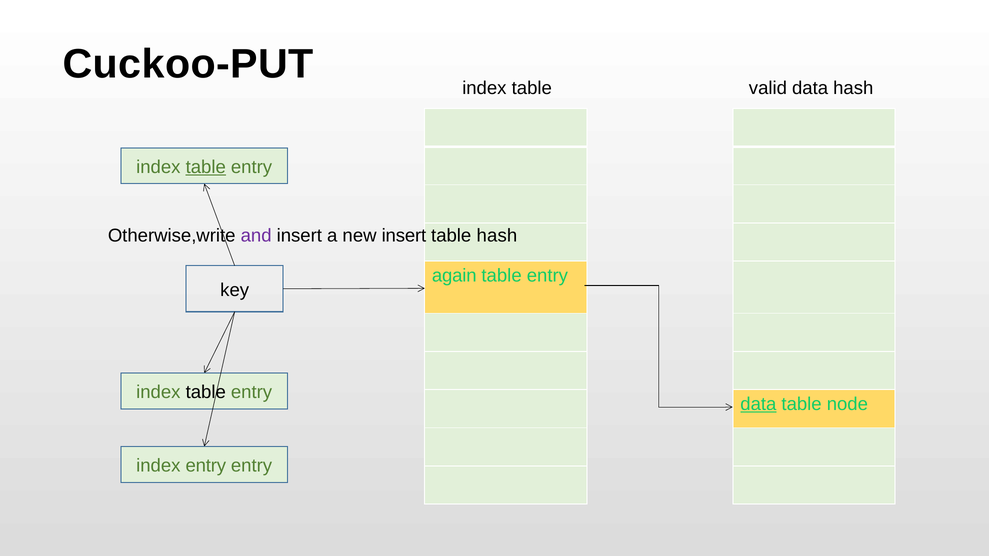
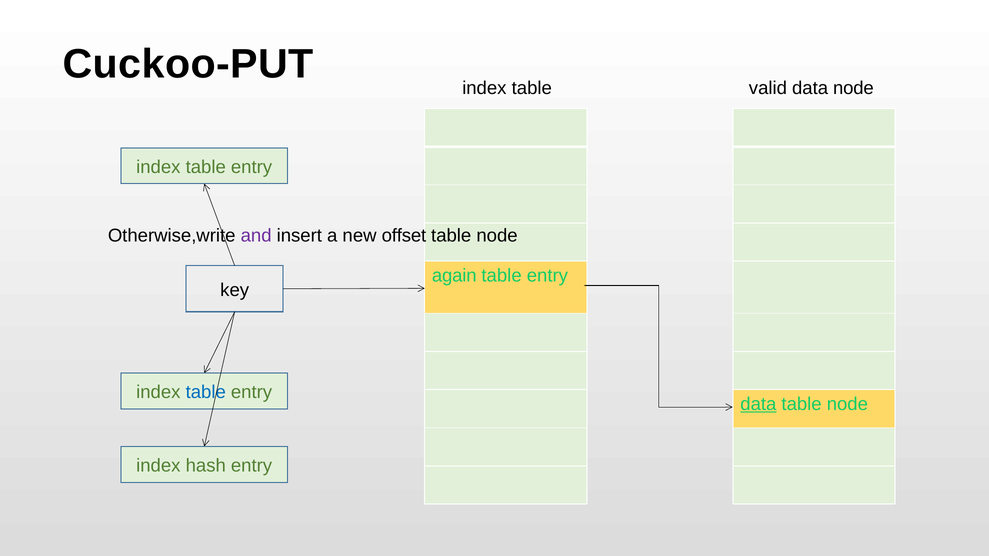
data hash: hash -> node
table at (206, 167) underline: present -> none
new insert: insert -> offset
hash at (497, 236): hash -> node
table at (206, 393) colour: black -> blue
index entry: entry -> hash
